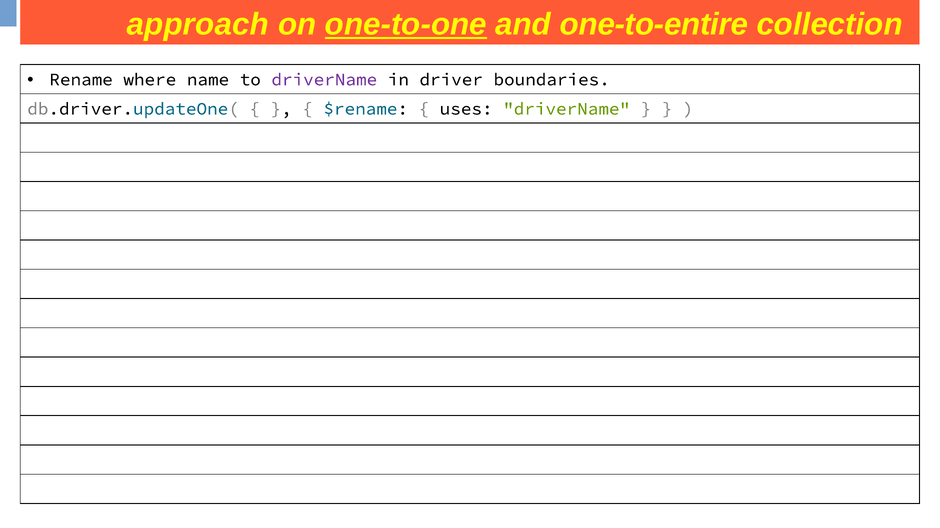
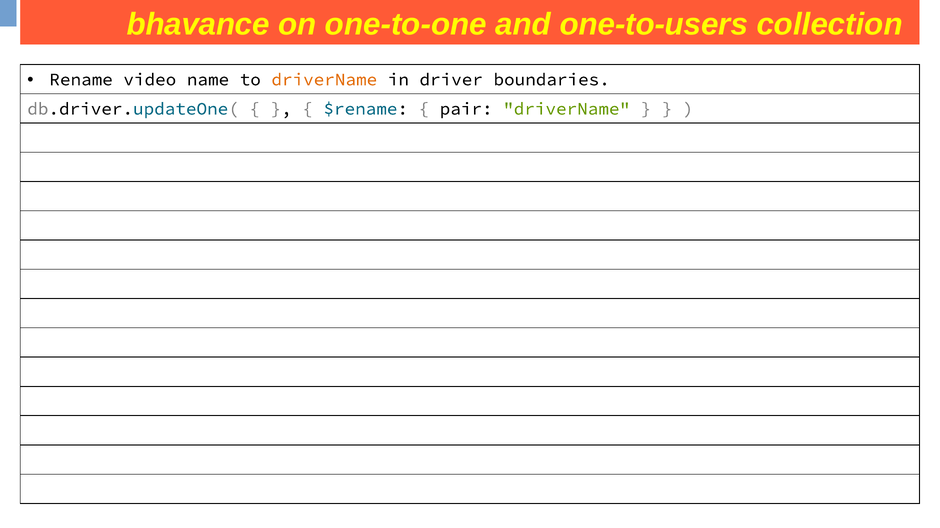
approach: approach -> bhavance
one-to-one underline: present -> none
one-to-entire: one-to-entire -> one-to-users
where: where -> video
driverName at (324, 80) colour: purple -> orange
uses: uses -> pair
